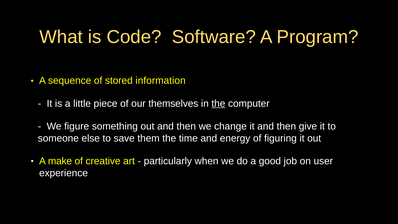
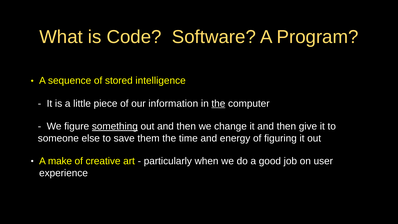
information: information -> intelligence
themselves: themselves -> information
something underline: none -> present
